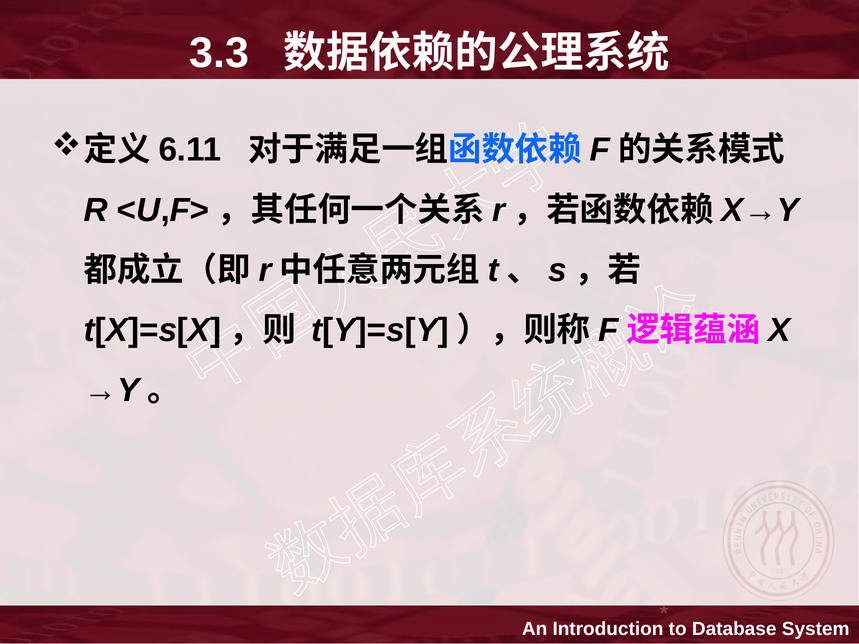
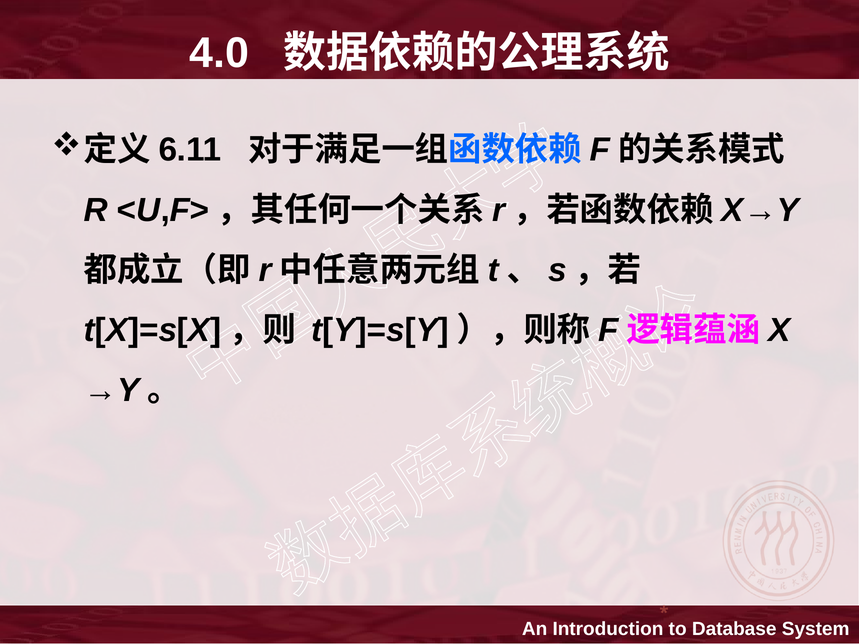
3.3: 3.3 -> 4.0
